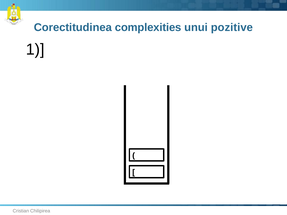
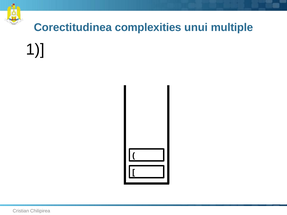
pozitive: pozitive -> multiple
